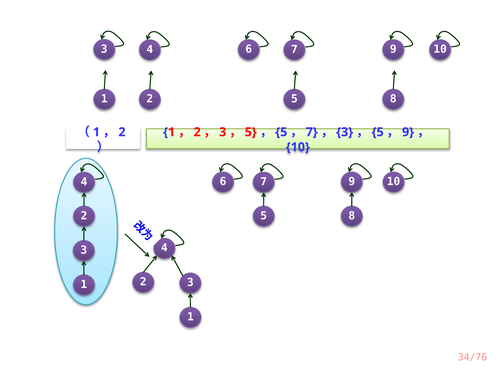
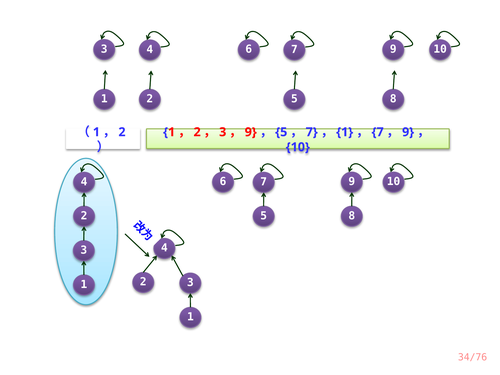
5 at (251, 132): 5 -> 9
3 at (345, 132): 3 -> 1
5 at (378, 132): 5 -> 7
